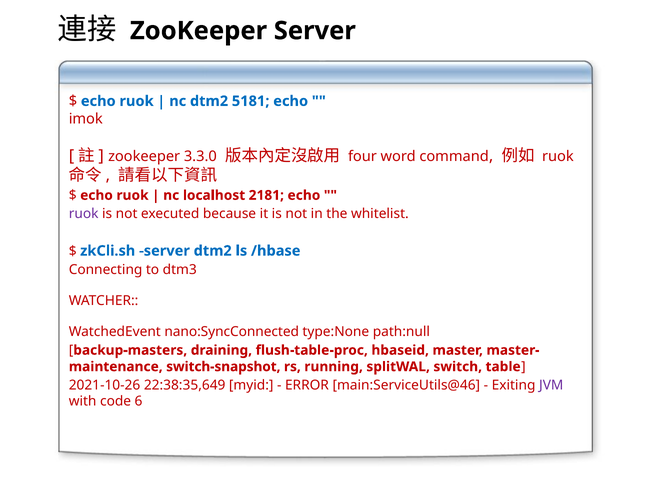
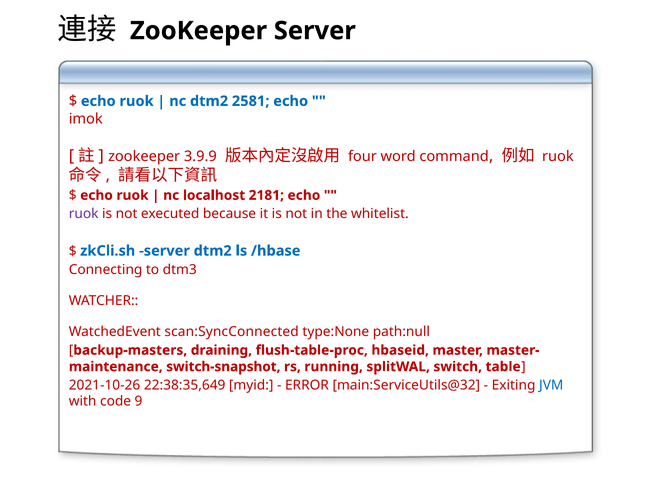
5181: 5181 -> 2581
3.3.0: 3.3.0 -> 3.9.9
nano:SyncConnected: nano:SyncConnected -> scan:SyncConnected
main:ServiceUtils@46: main:ServiceUtils@46 -> main:ServiceUtils@32
JVM colour: purple -> blue
6: 6 -> 9
